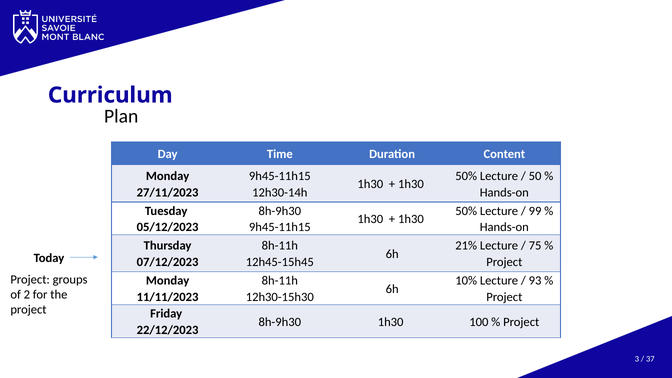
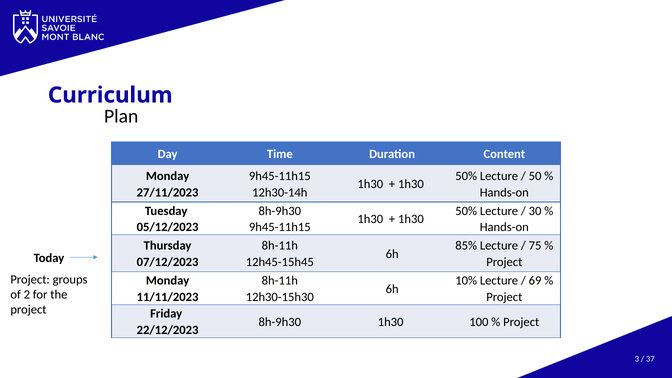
99: 99 -> 30
21%: 21% -> 85%
93: 93 -> 69
